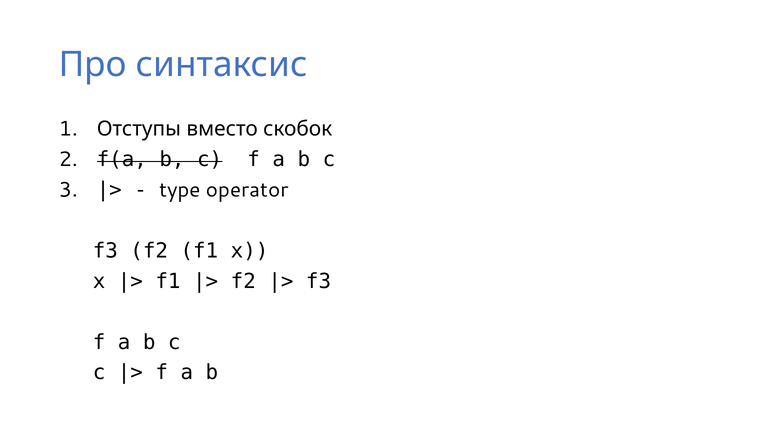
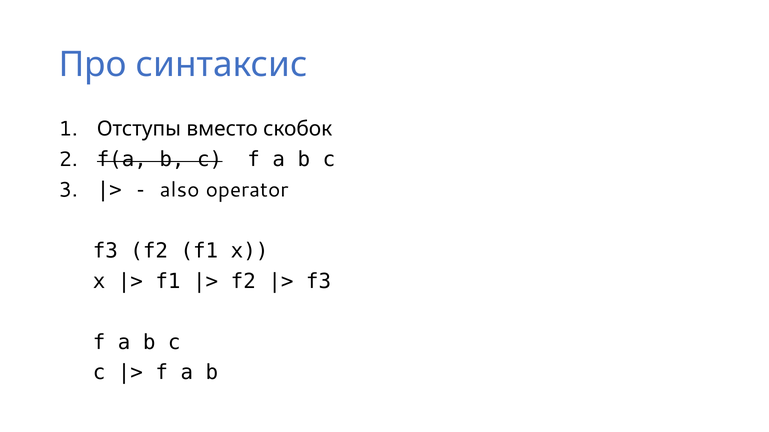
type: type -> also
